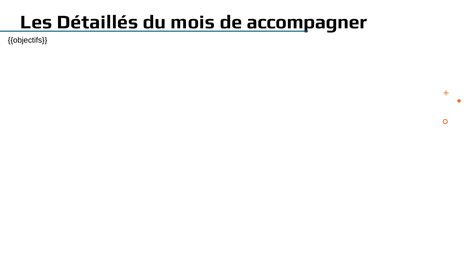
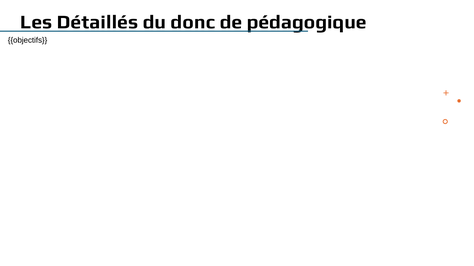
mois: mois -> donc
accompagner: accompagner -> pédagogique
